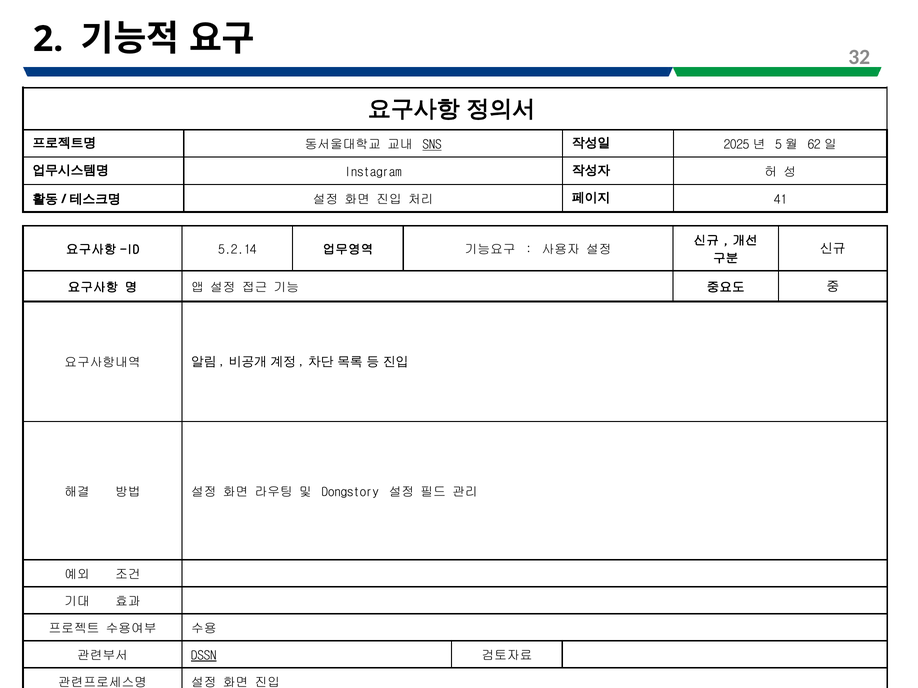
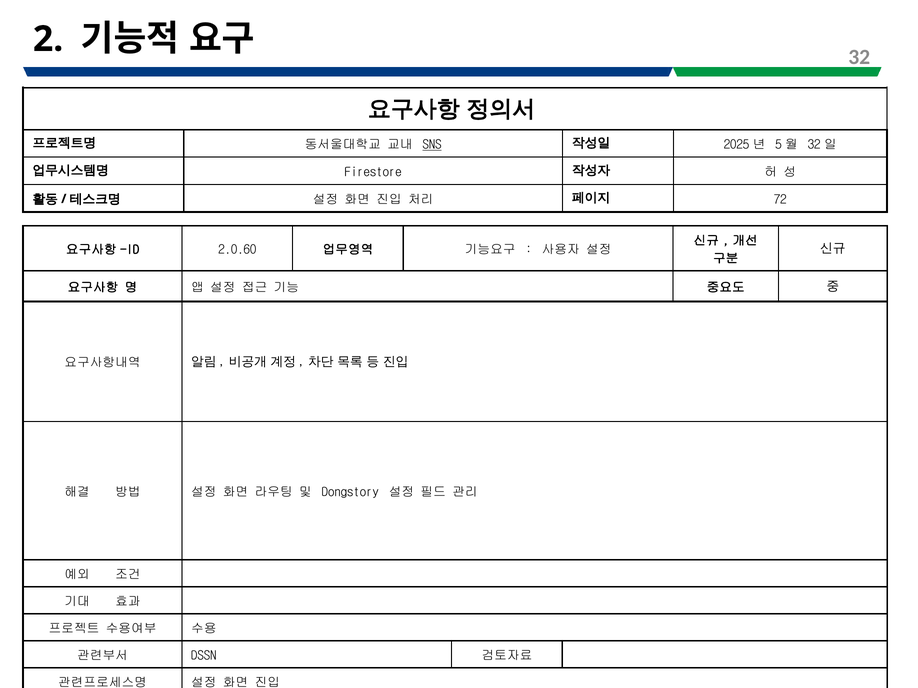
62 at (814, 145): 62 -> 32
Instagram: Instagram -> Firestore
41: 41 -> 72
5.2.14: 5.2.14 -> 2.0.60
DSSN underline: present -> none
